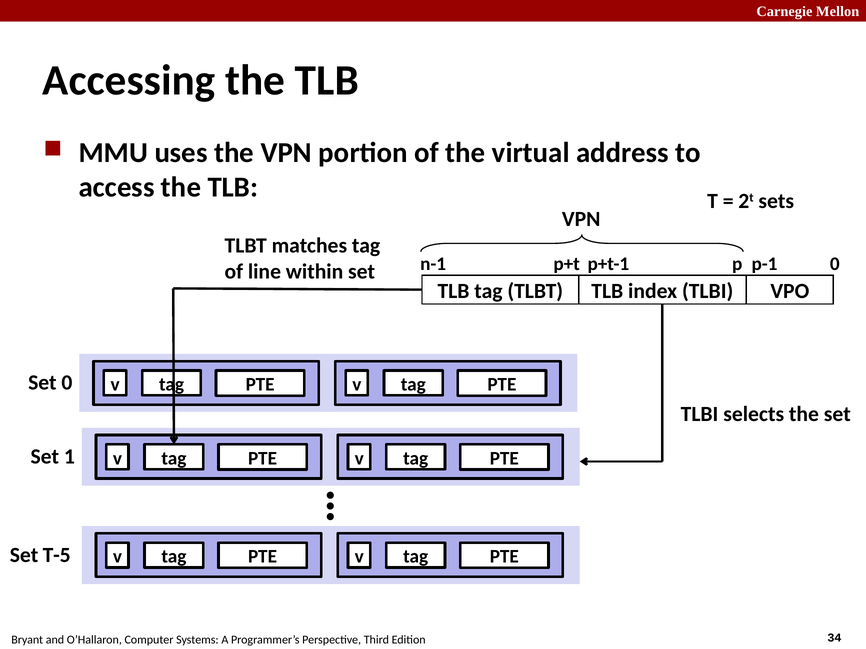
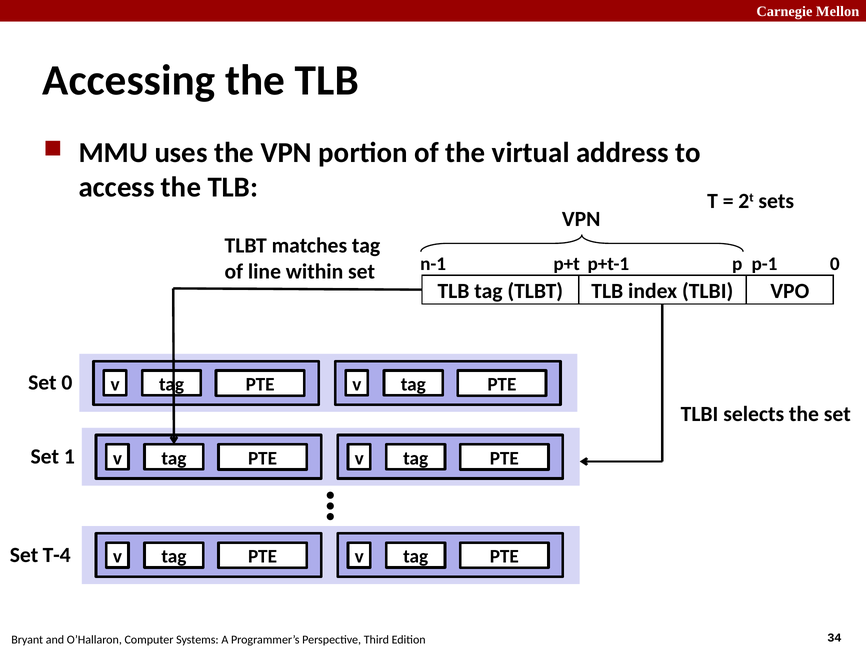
T-5: T-5 -> T-4
